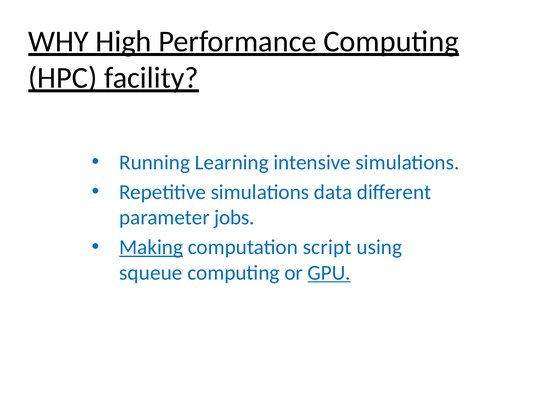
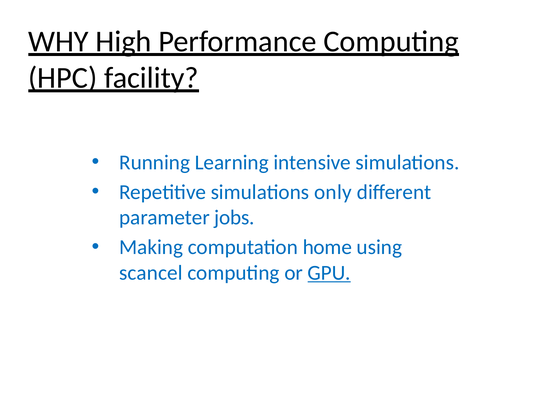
data: data -> only
Making underline: present -> none
script: script -> home
squeue: squeue -> scancel
